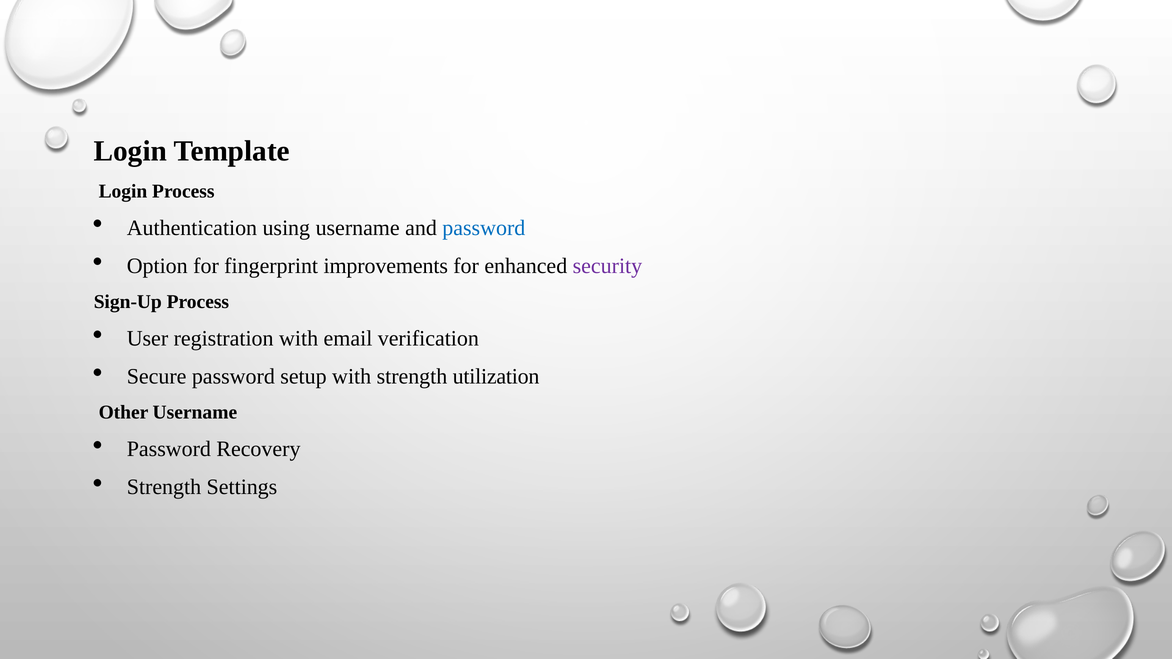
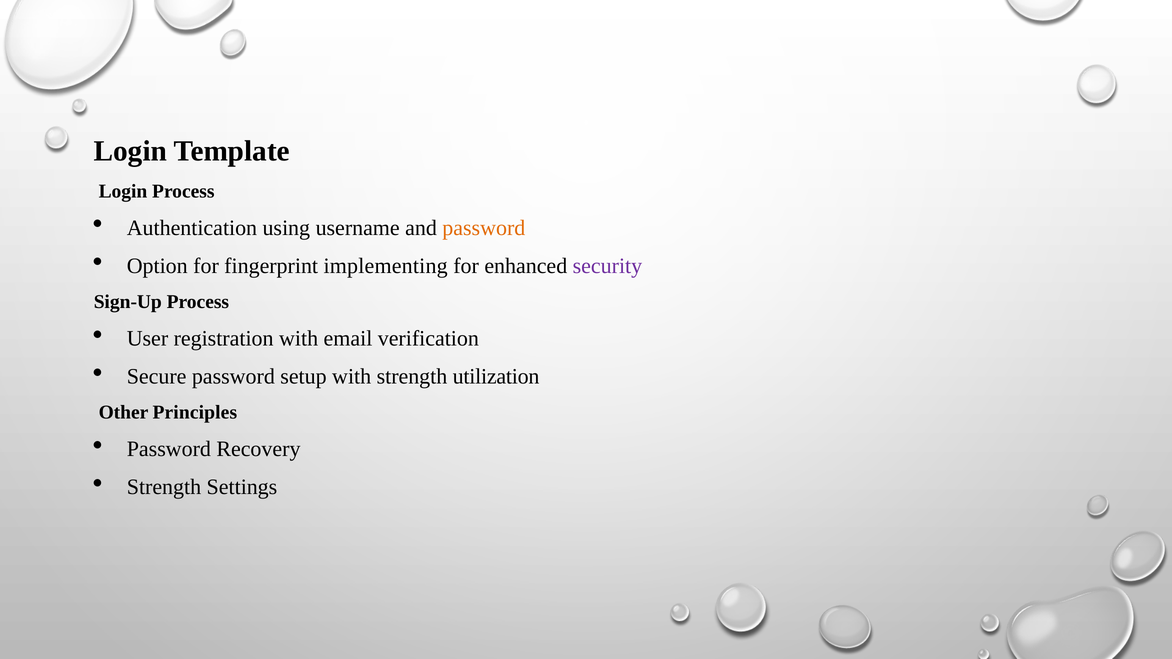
password at (484, 228) colour: blue -> orange
improvements: improvements -> implementing
Other Username: Username -> Principles
